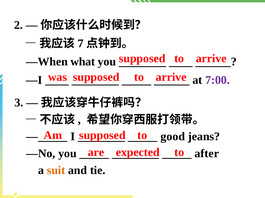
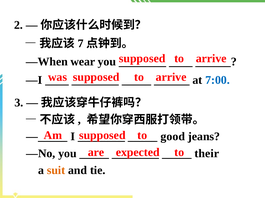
what: what -> wear
7:00 colour: purple -> blue
after: after -> their
